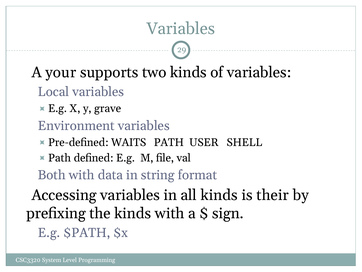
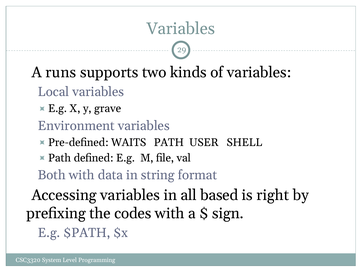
your: your -> runs
all kinds: kinds -> based
their: their -> right
the kinds: kinds -> codes
